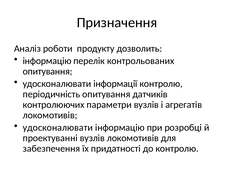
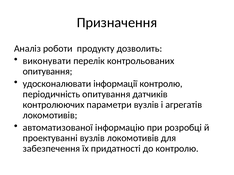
інформацію at (47, 61): інформацію -> виконувати
удосконалювати at (58, 128): удосконалювати -> автоматизованої
